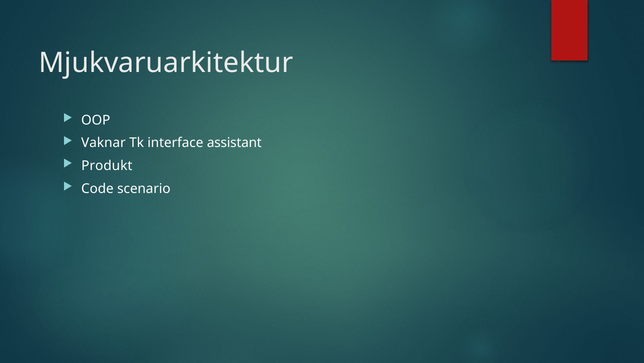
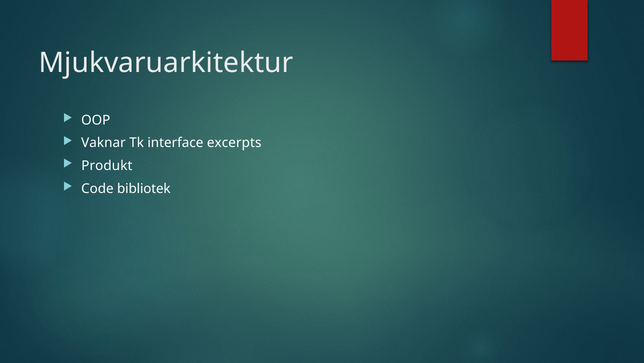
assistant: assistant -> excerpts
scenario: scenario -> bibliotek
